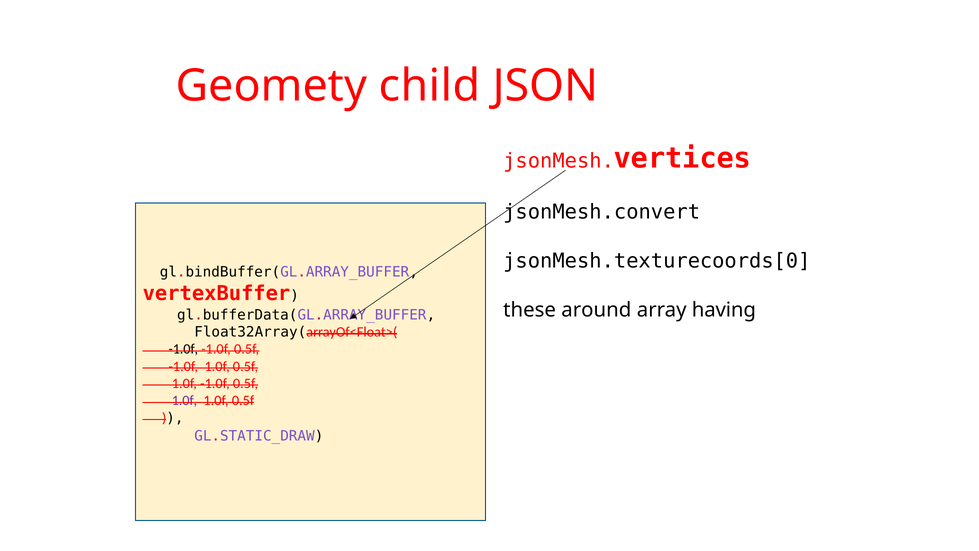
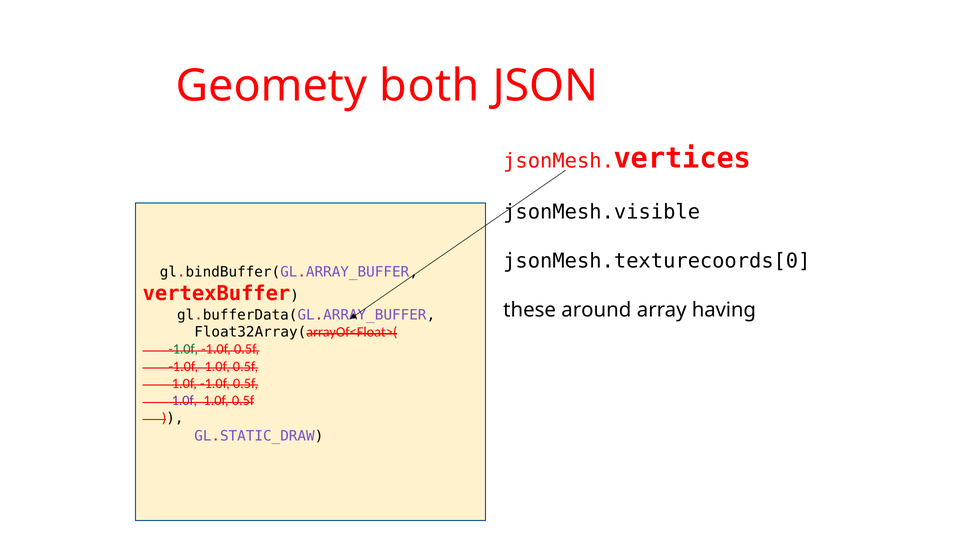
child: child -> both
jsonMesh.convert: jsonMesh.convert -> jsonMesh.visible
-1.0f at (183, 349) colour: black -> green
